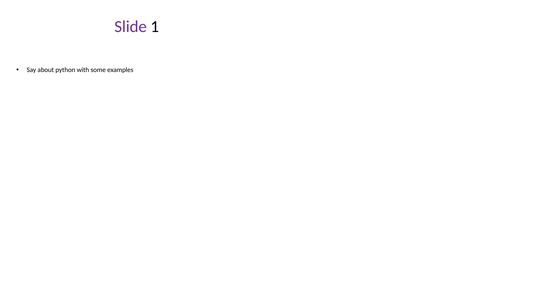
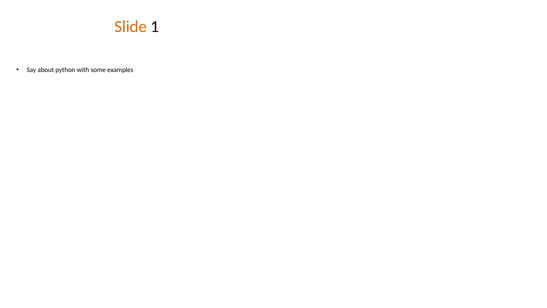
Slide colour: purple -> orange
